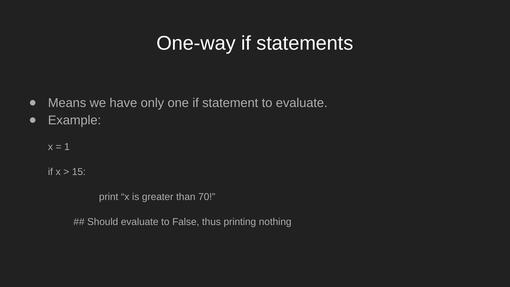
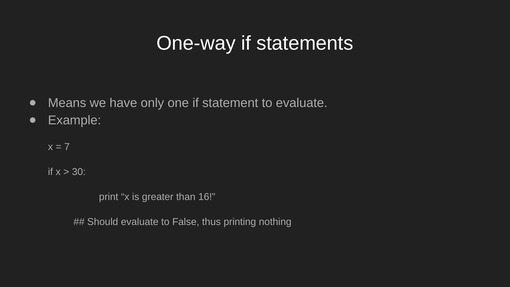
1: 1 -> 7
15: 15 -> 30
70: 70 -> 16
